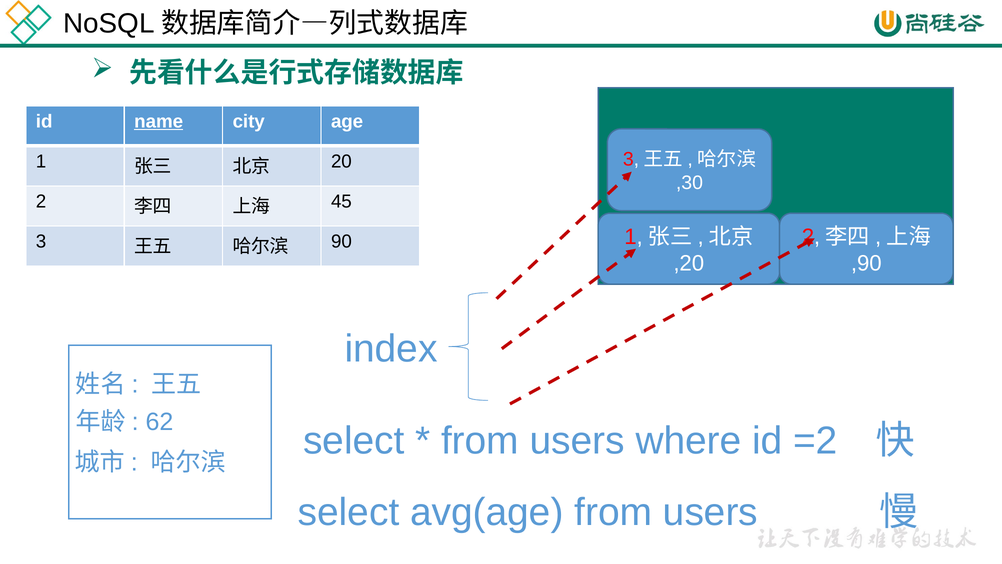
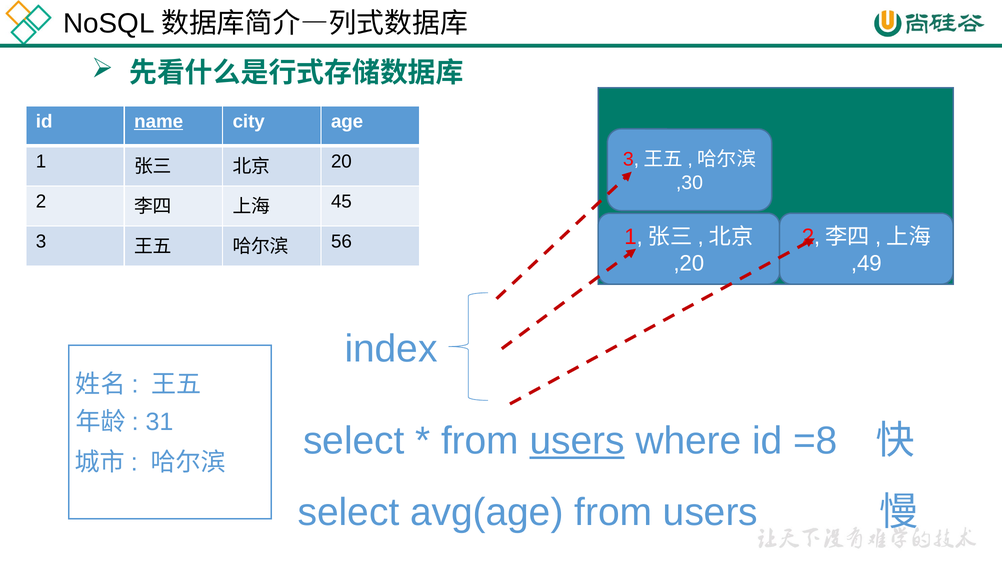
90: 90 -> 56
,90: ,90 -> ,49
62: 62 -> 31
users at (577, 441) underline: none -> present
=2: =2 -> =8
